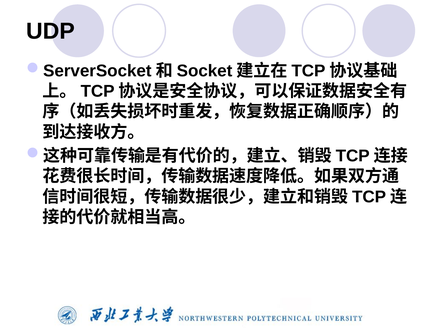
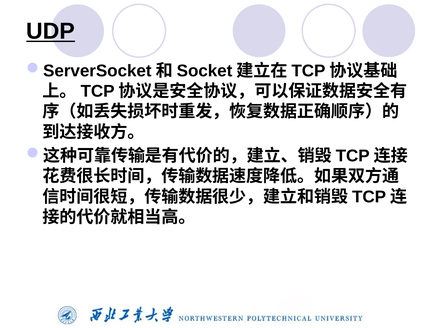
UDP underline: none -> present
